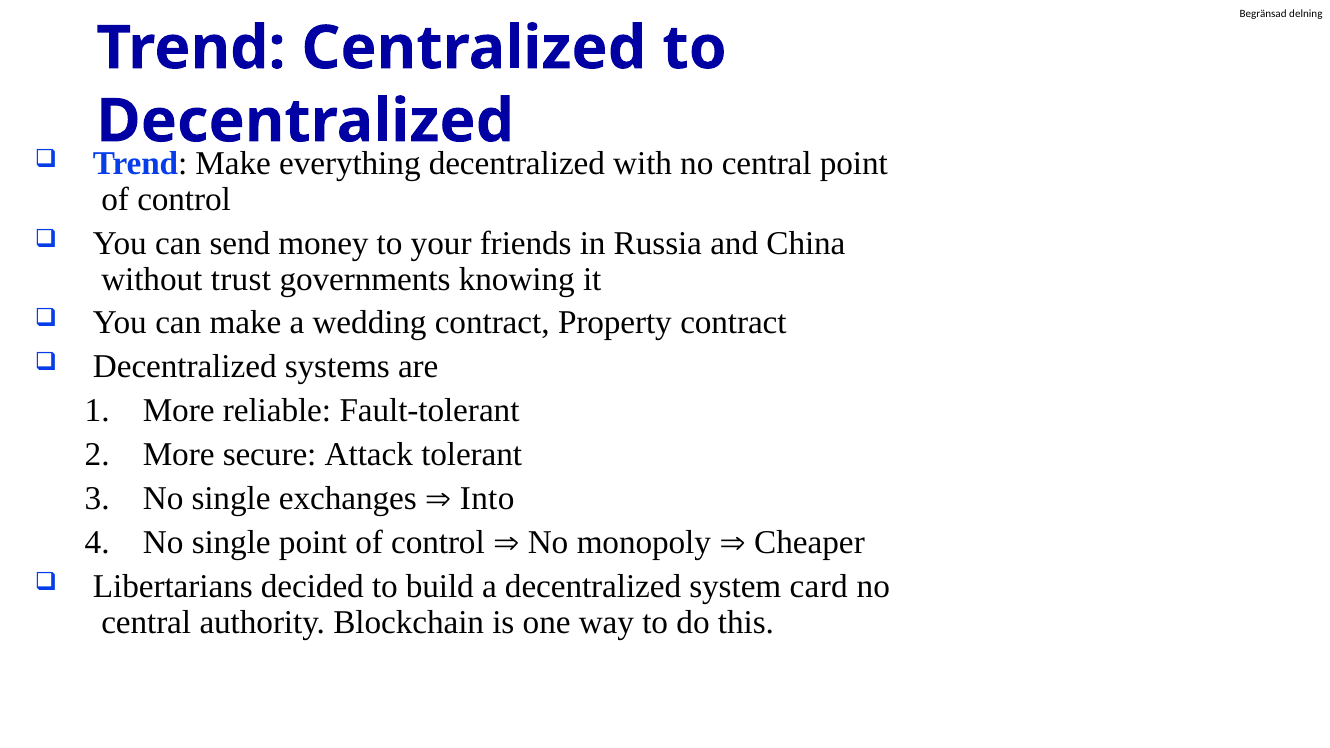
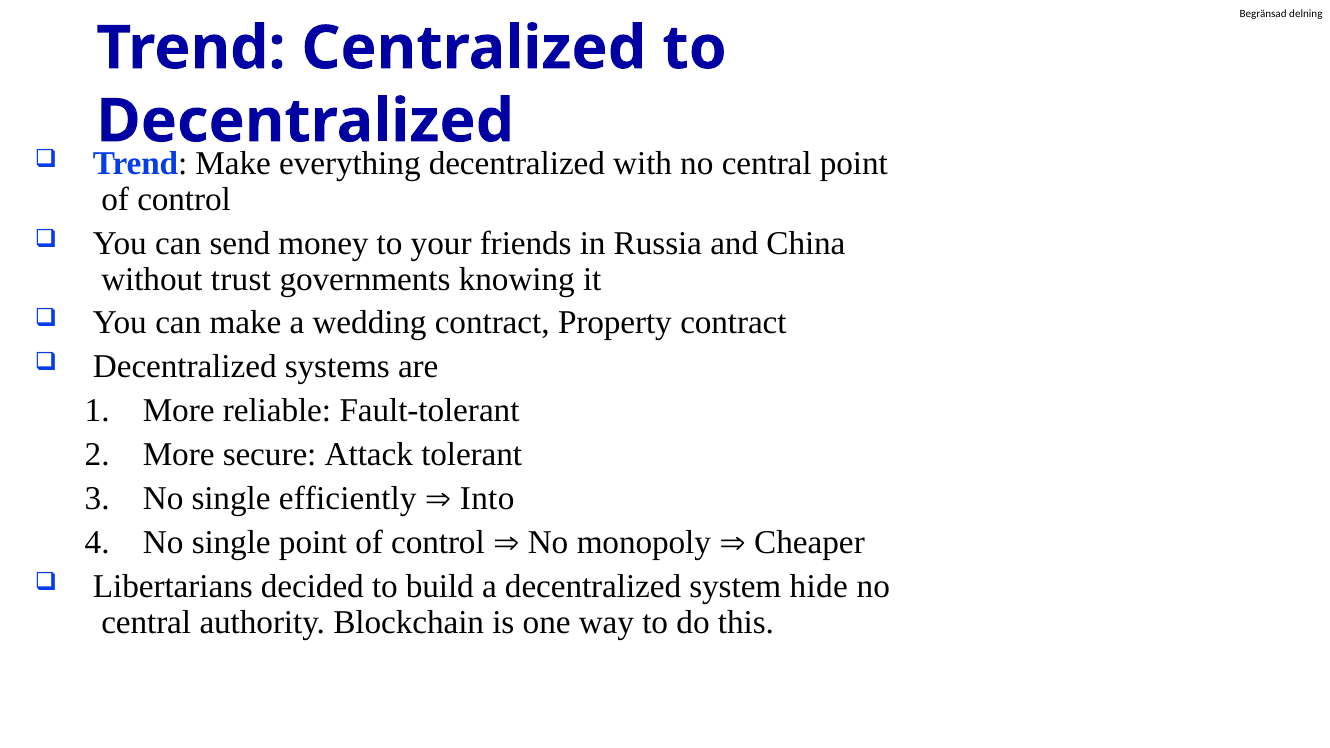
exchanges: exchanges -> efficiently
card: card -> hide
